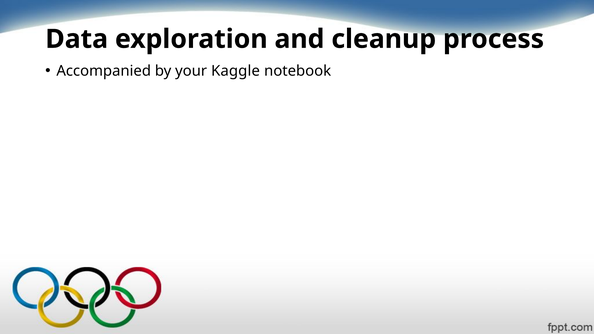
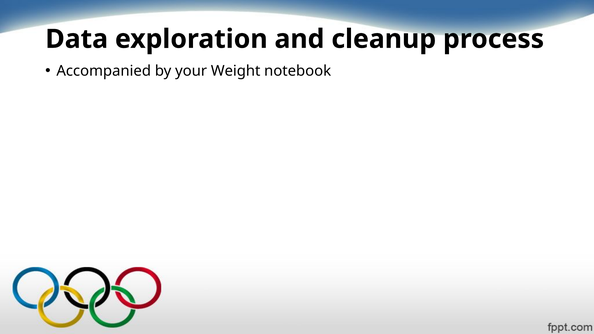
Kaggle: Kaggle -> Weight
